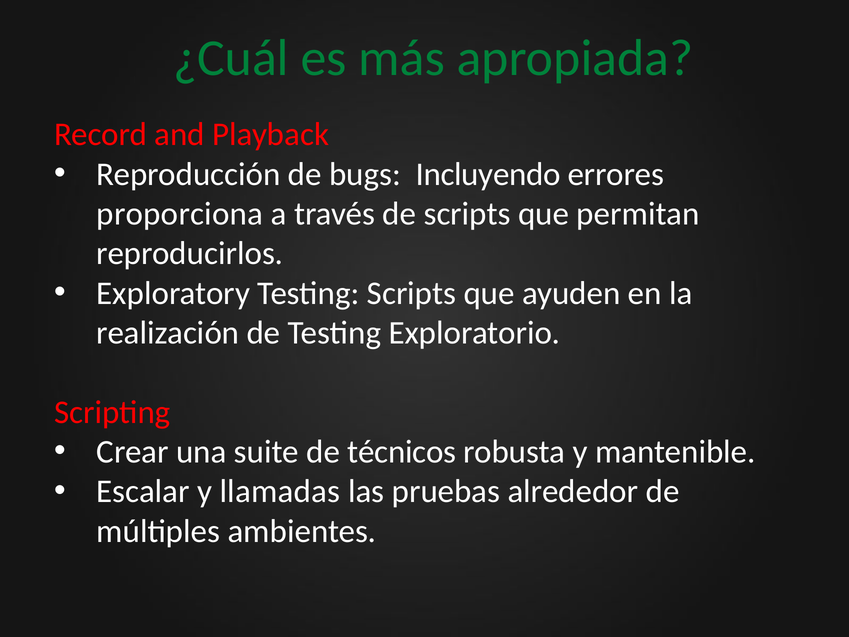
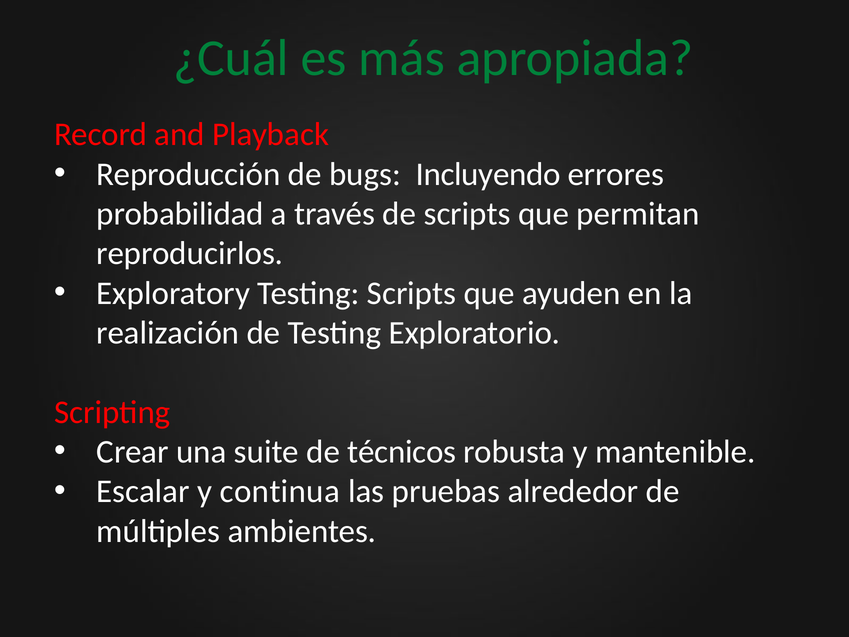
proporciona: proporciona -> probabilidad
llamadas: llamadas -> continua
